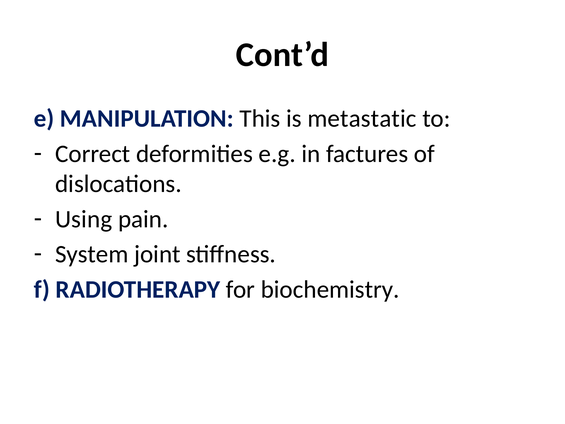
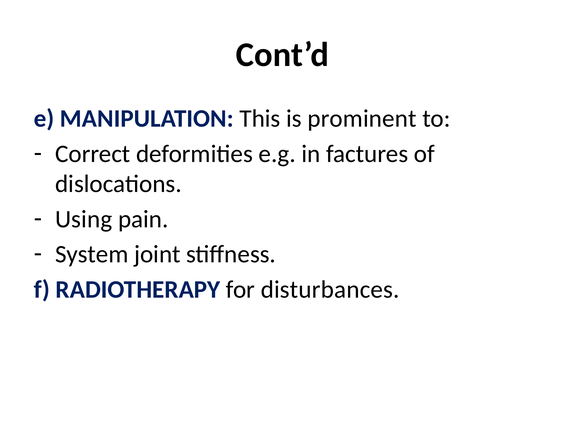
metastatic: metastatic -> prominent
biochemistry: biochemistry -> disturbances
